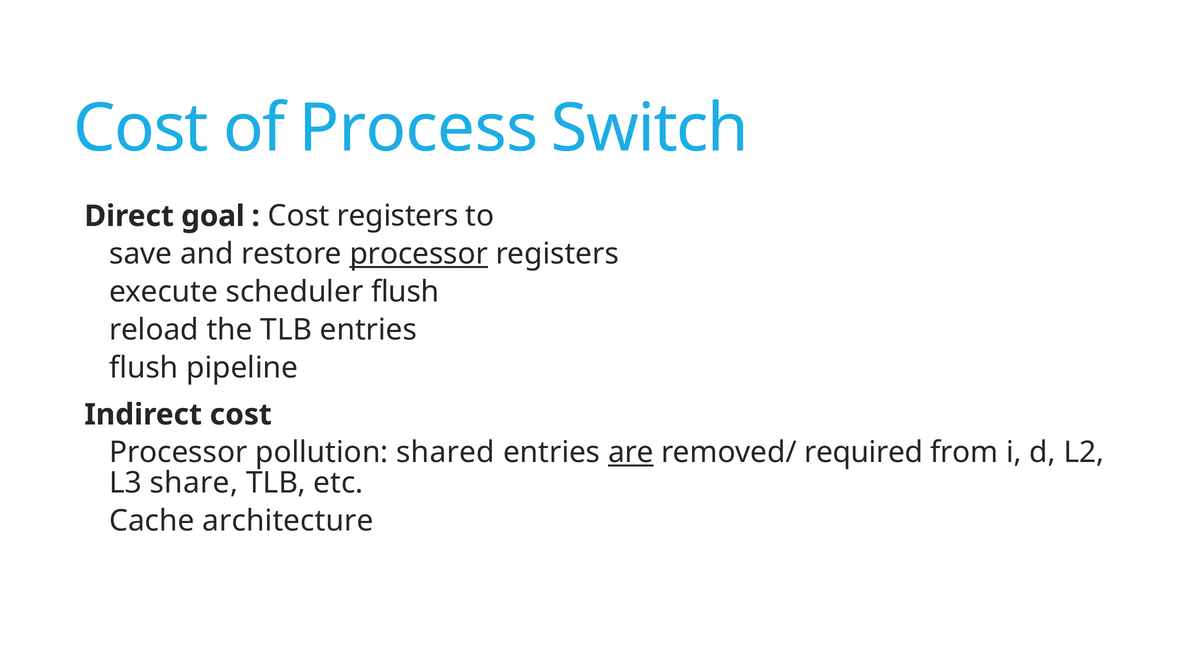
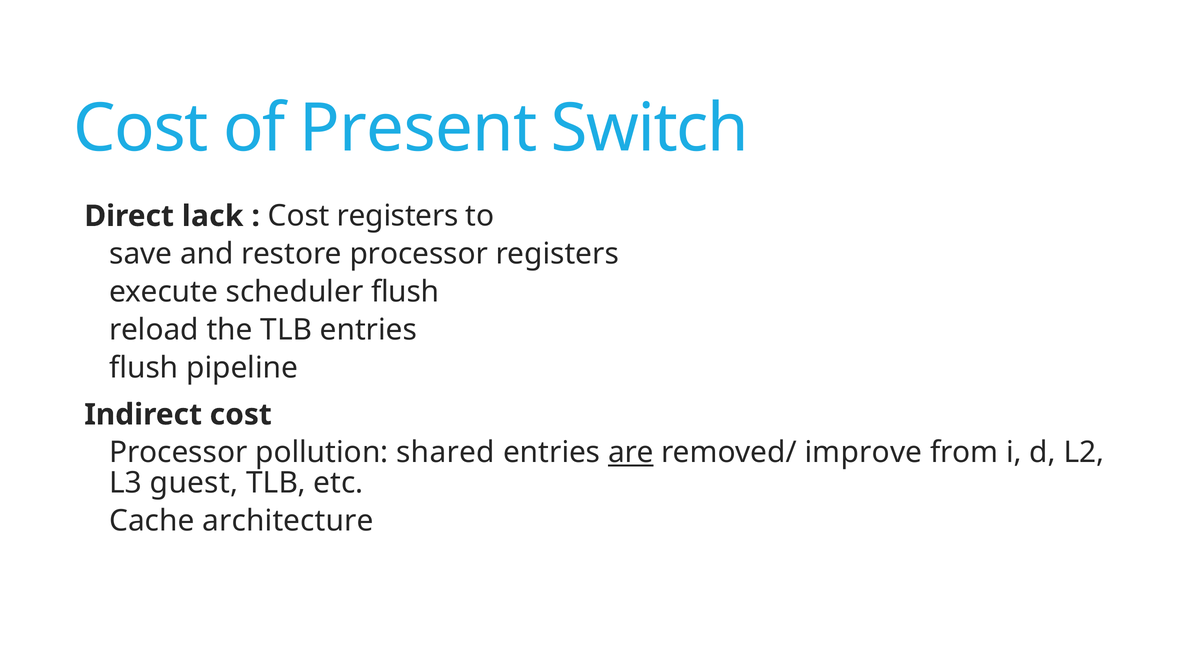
Process: Process -> Present
goal: goal -> lack
processor at (419, 254) underline: present -> none
required: required -> improve
share: share -> guest
